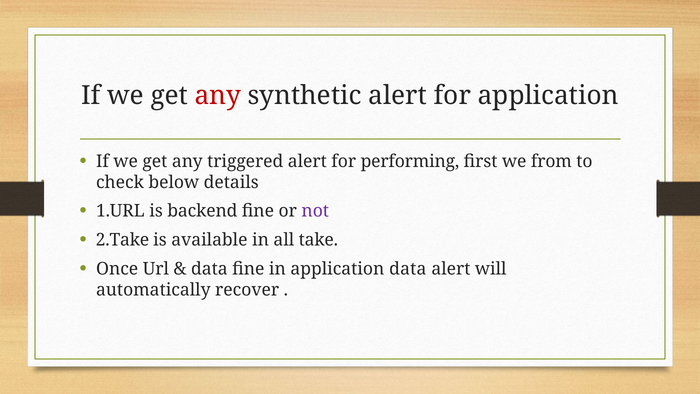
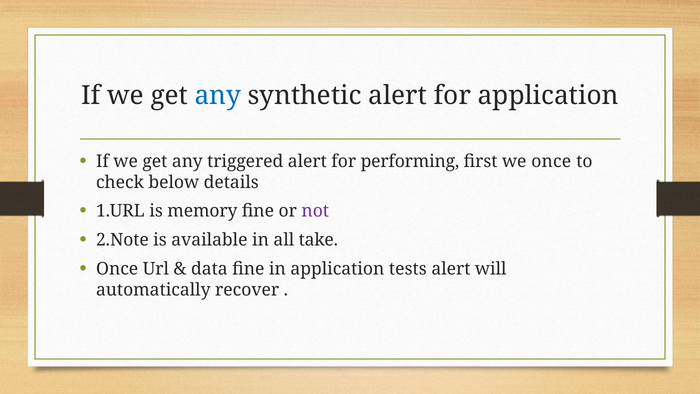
any at (218, 96) colour: red -> blue
we from: from -> once
backend: backend -> memory
2.Take: 2.Take -> 2.Note
application data: data -> tests
